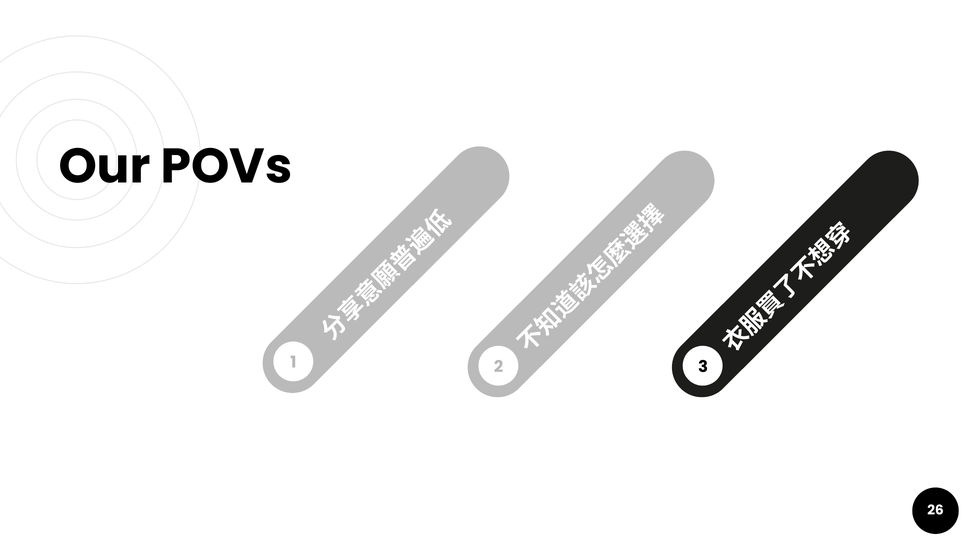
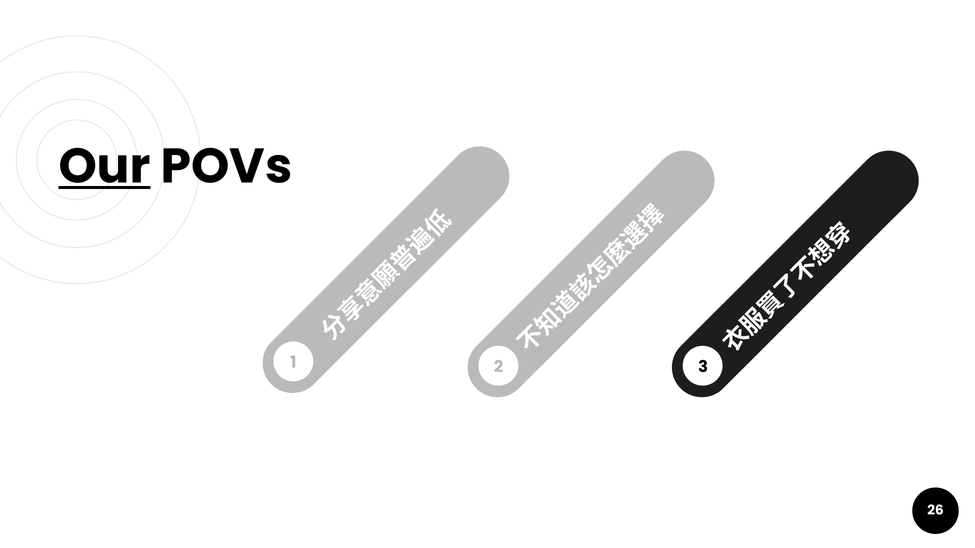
Our underline: none -> present
